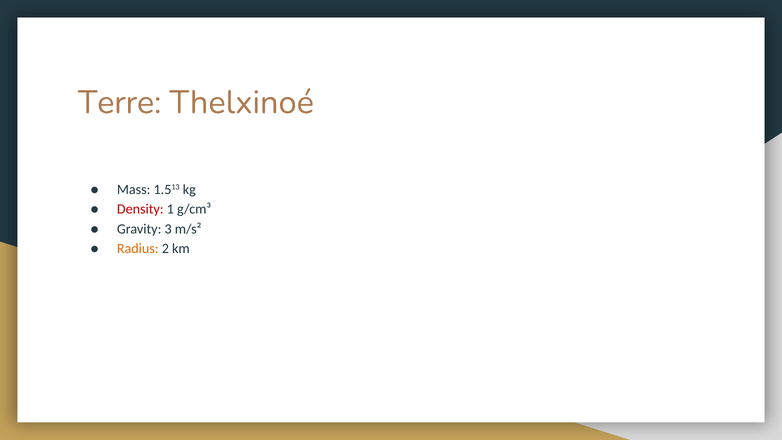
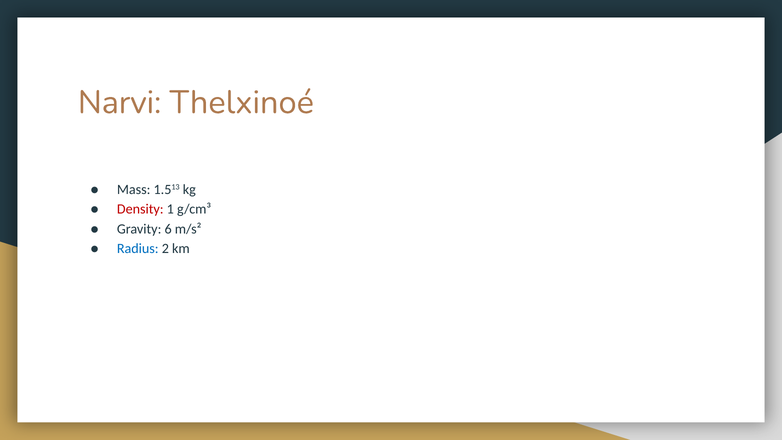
Terre: Terre -> Narvi
3: 3 -> 6
Radius colour: orange -> blue
